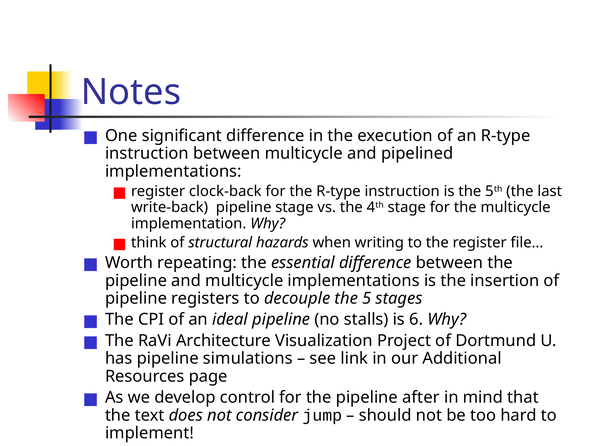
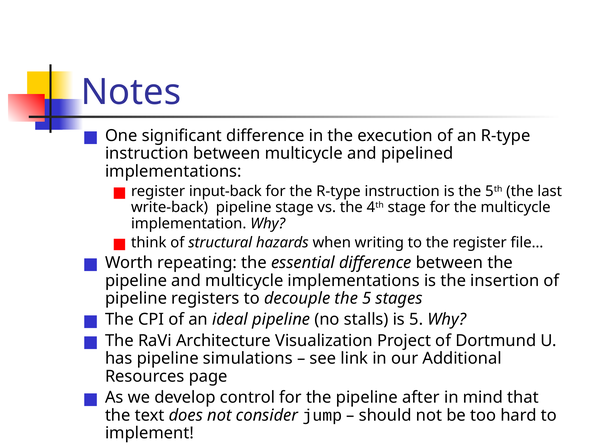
clock-back: clock-back -> input-back
is 6: 6 -> 5
